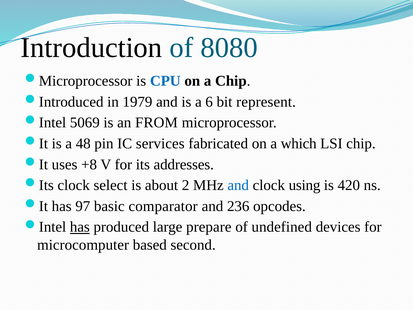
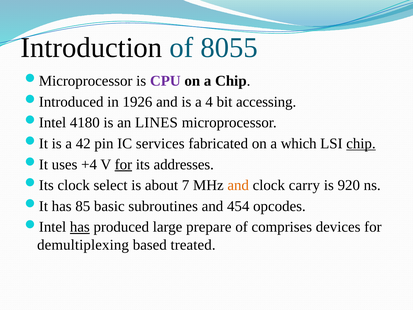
8080: 8080 -> 8055
CPU colour: blue -> purple
1979: 1979 -> 1926
6: 6 -> 4
represent: represent -> accessing
5069: 5069 -> 4180
FROM: FROM -> LINES
48: 48 -> 42
chip at (361, 143) underline: none -> present
+8: +8 -> +4
for at (123, 164) underline: none -> present
2: 2 -> 7
and at (238, 185) colour: blue -> orange
using: using -> carry
420: 420 -> 920
97: 97 -> 85
comparator: comparator -> subroutines
236: 236 -> 454
undefined: undefined -> comprises
microcomputer: microcomputer -> demultiplexing
second: second -> treated
